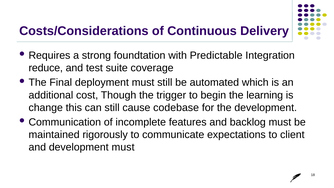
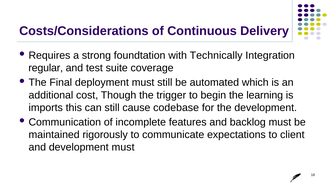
Predictable: Predictable -> Technically
reduce: reduce -> regular
change: change -> imports
